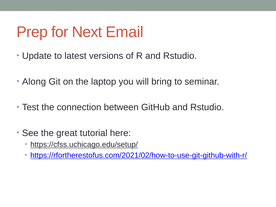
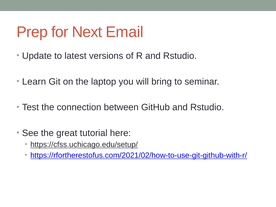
Along: Along -> Learn
